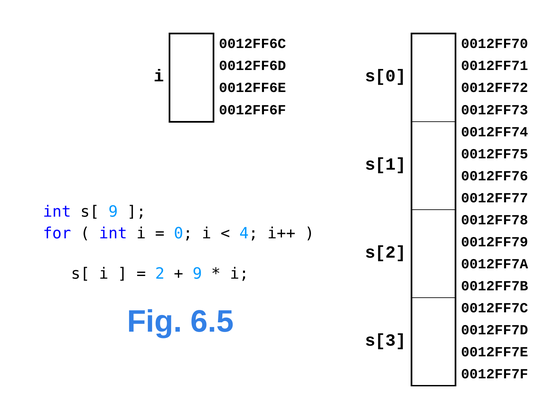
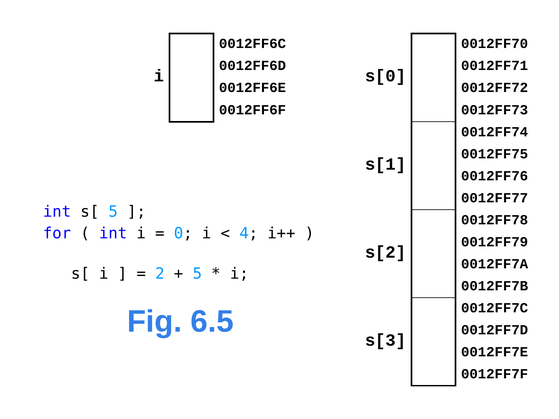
s[ 9: 9 -> 5
9 at (197, 274): 9 -> 5
